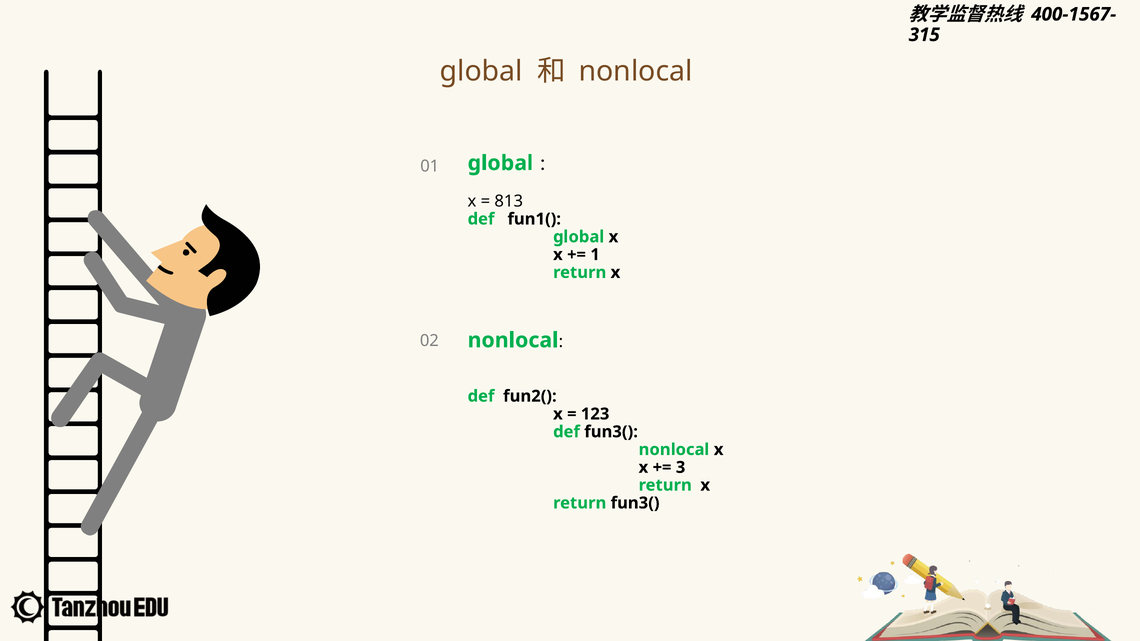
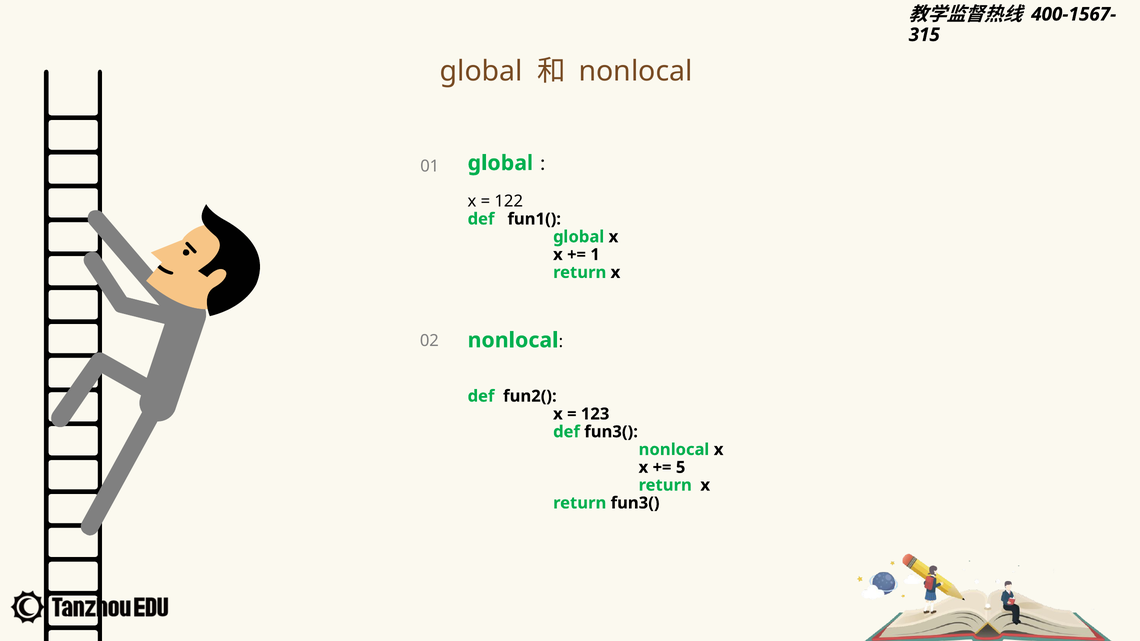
813: 813 -> 122
3: 3 -> 5
